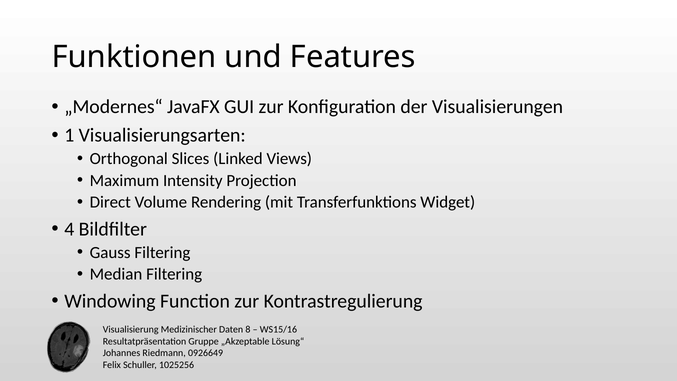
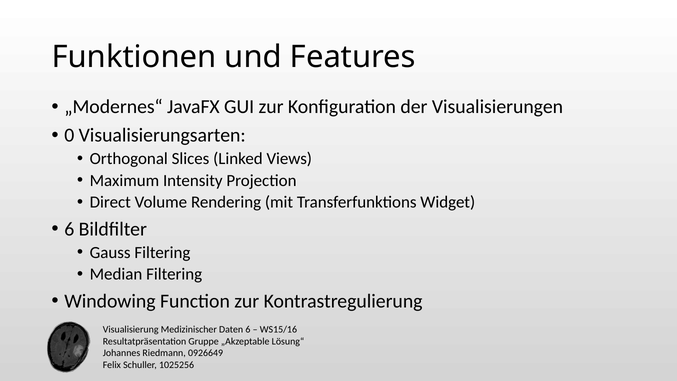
1: 1 -> 0
4 at (69, 229): 4 -> 6
8 at (248, 329): 8 -> 6
